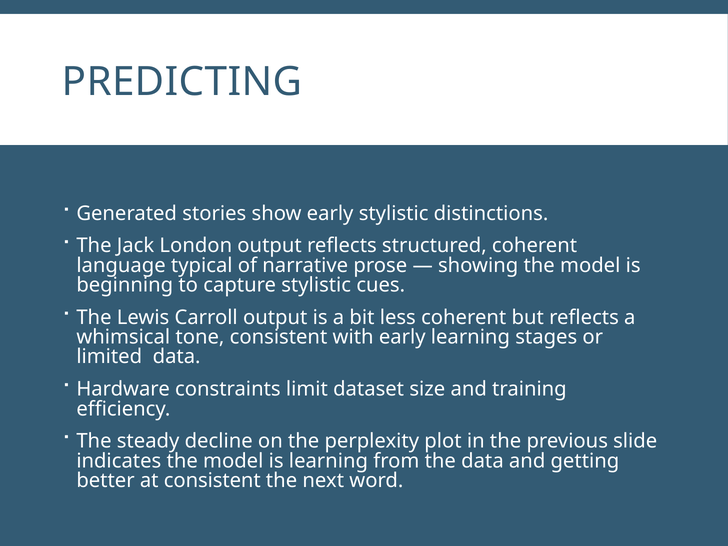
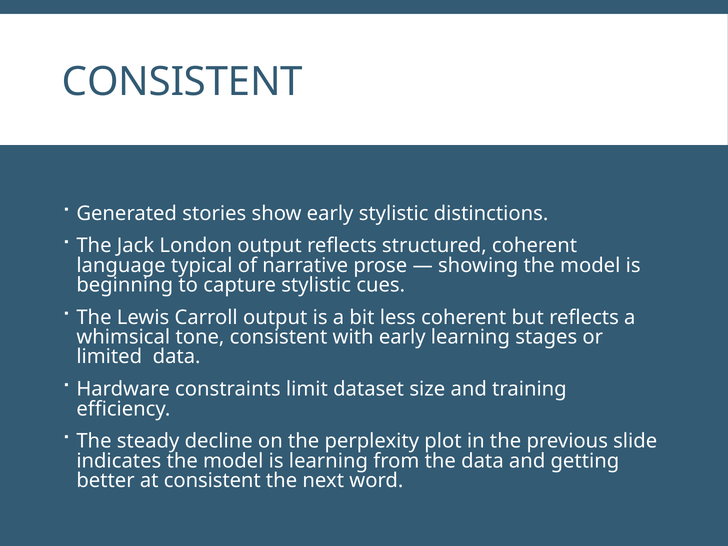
PREDICTING at (182, 82): PREDICTING -> CONSISTENT
